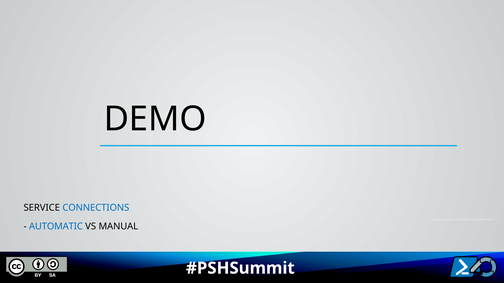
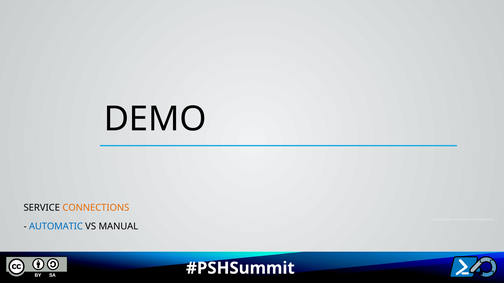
CONNECTIONS colour: blue -> orange
